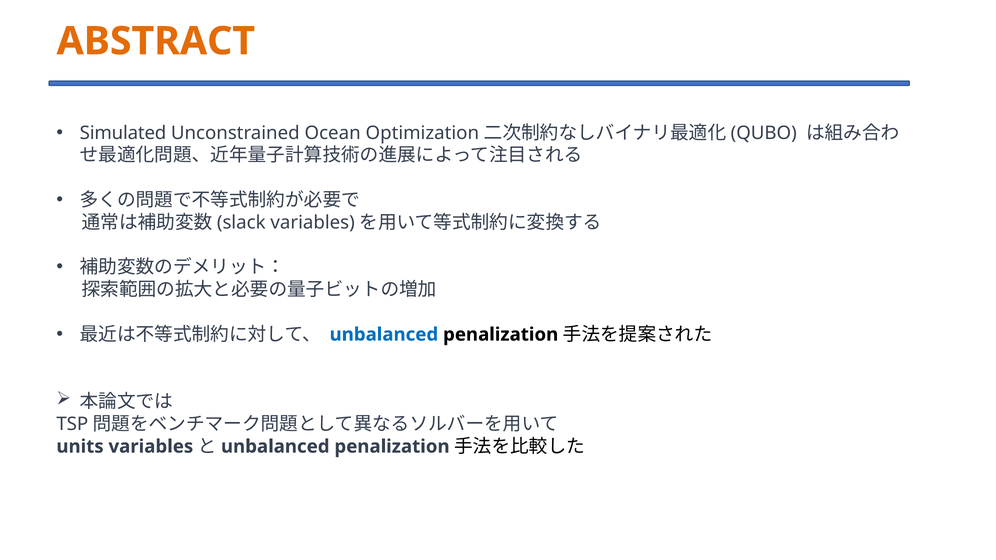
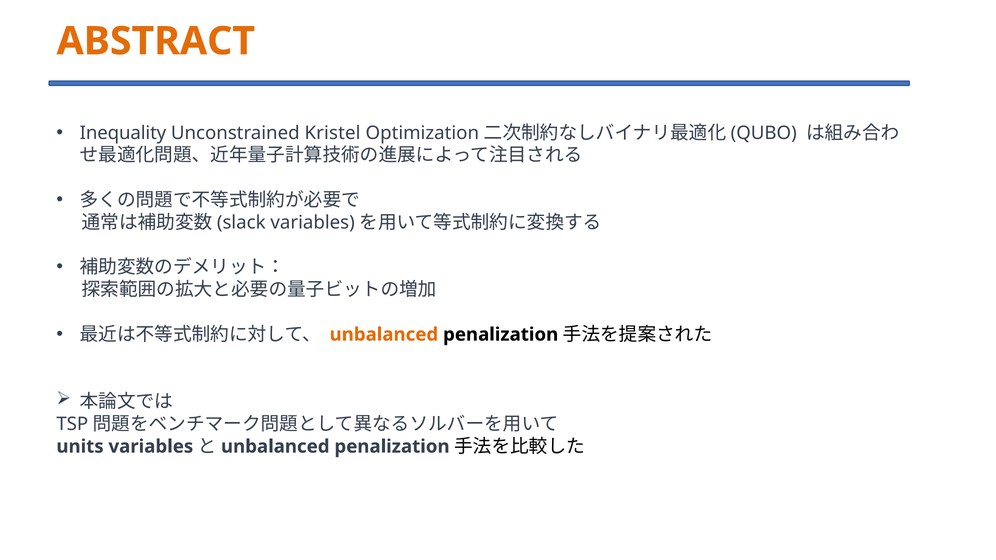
Simulated: Simulated -> Inequality
Ocean: Ocean -> Kristel
unbalanced at (384, 335) colour: blue -> orange
